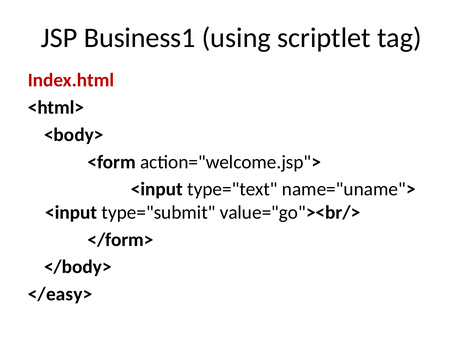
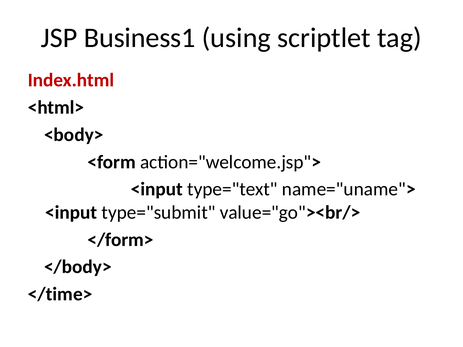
</easy>: </easy> -> </time>
